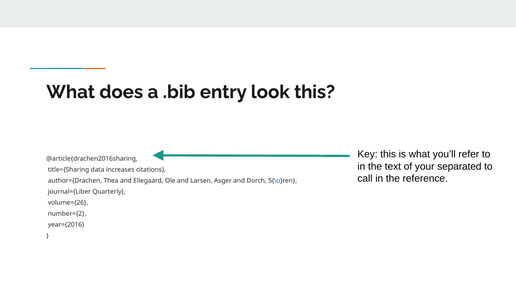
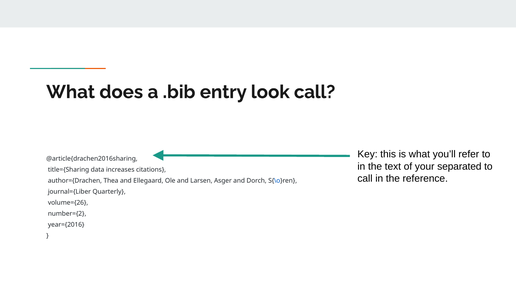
look this: this -> call
